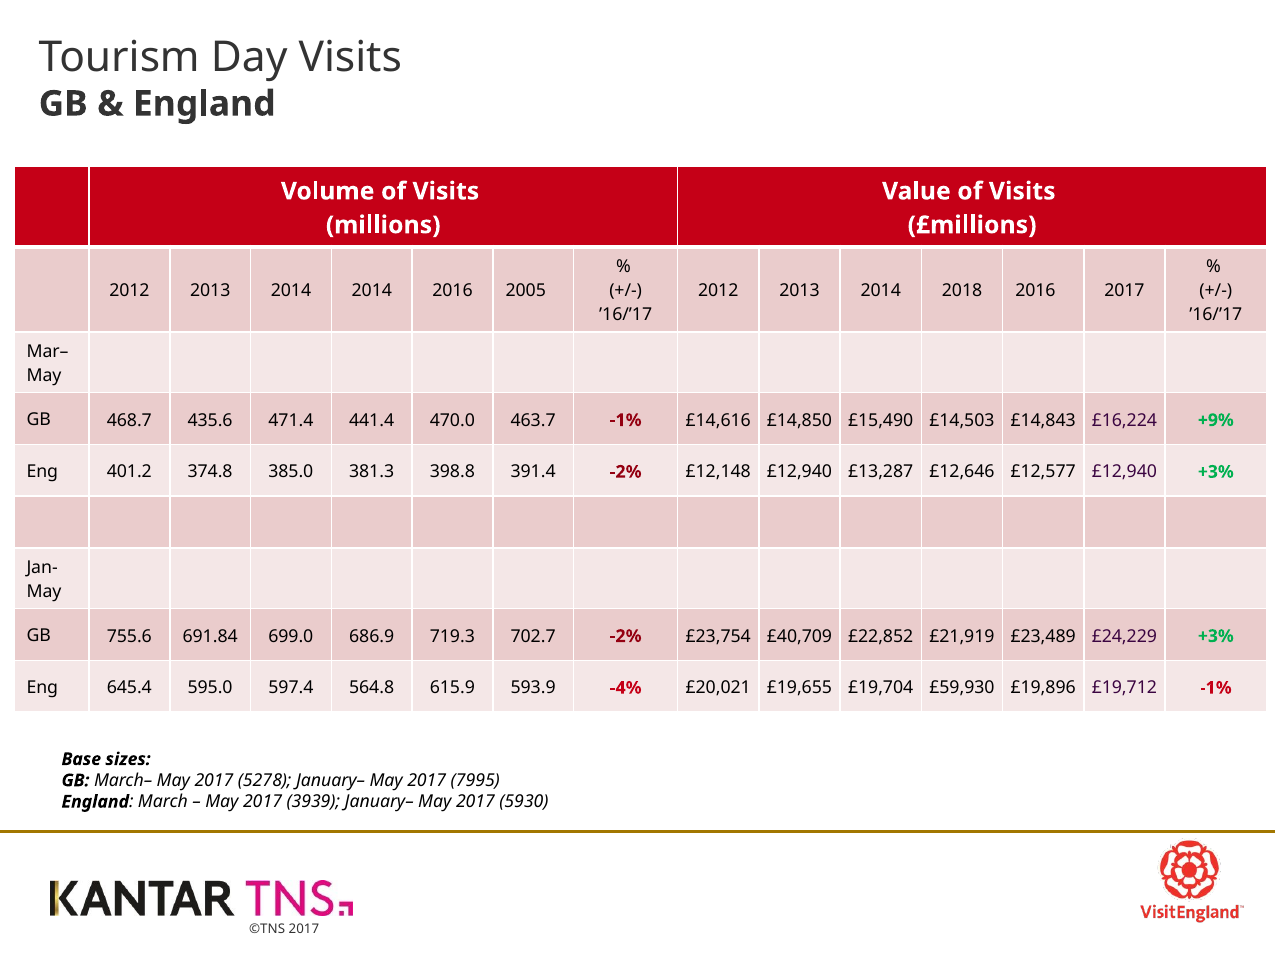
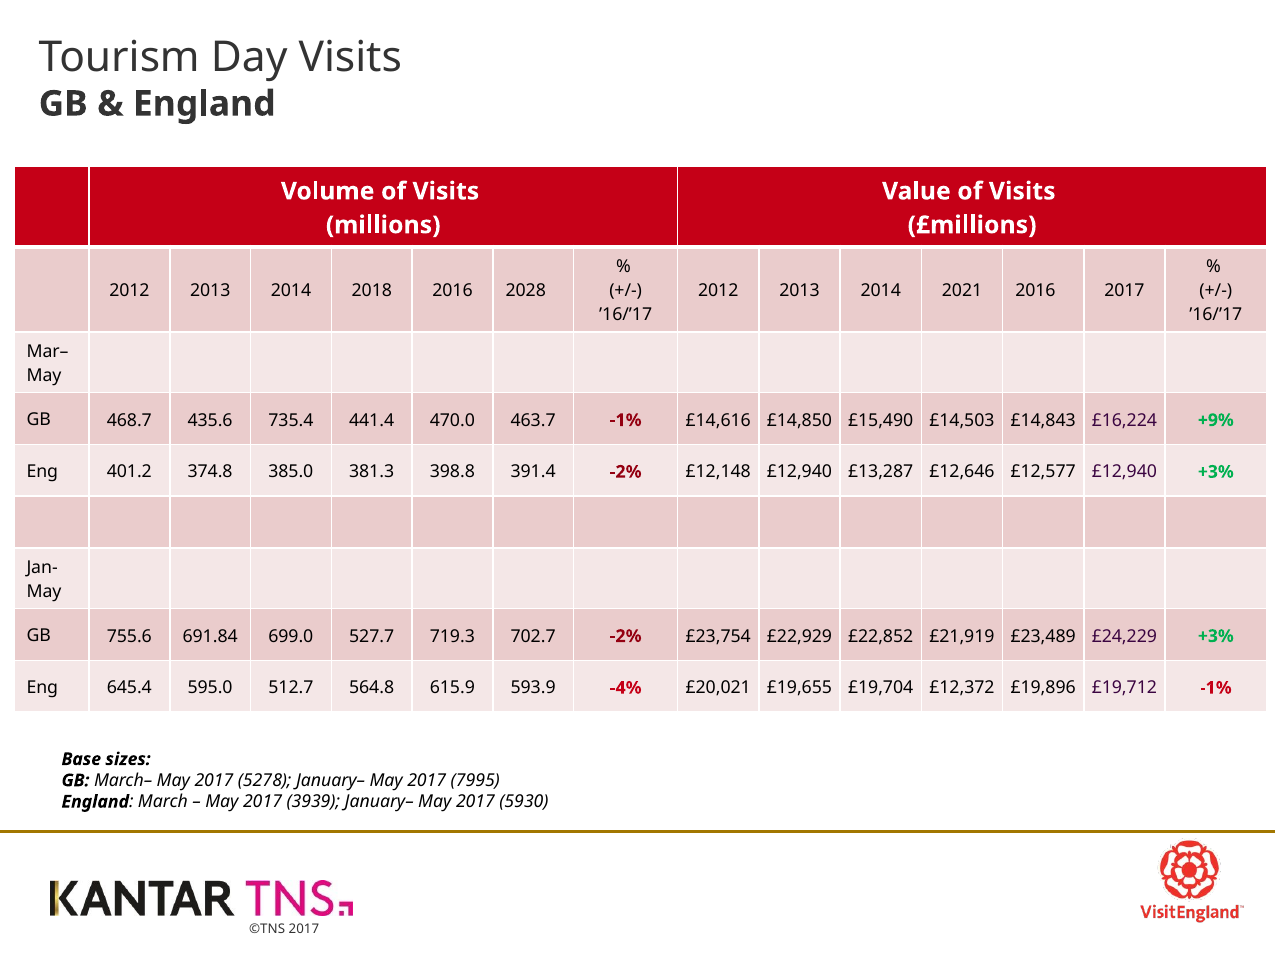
2014 2014: 2014 -> 2018
2005: 2005 -> 2028
2018: 2018 -> 2021
471.4: 471.4 -> 735.4
686.9: 686.9 -> 527.7
£40,709: £40,709 -> £22,929
597.4: 597.4 -> 512.7
£59,930: £59,930 -> £12,372
